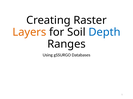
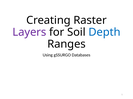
Layers colour: orange -> purple
